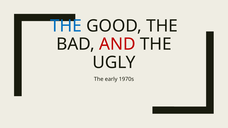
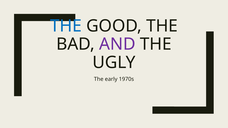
AND colour: red -> purple
